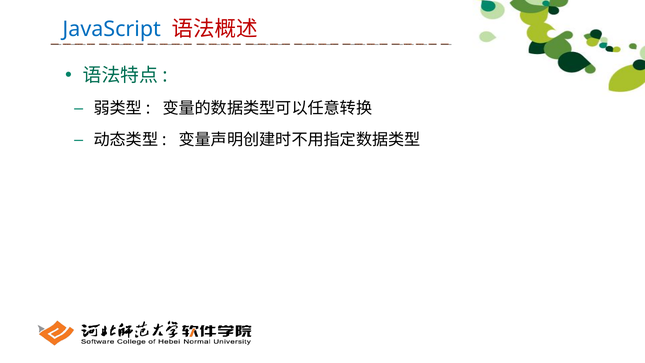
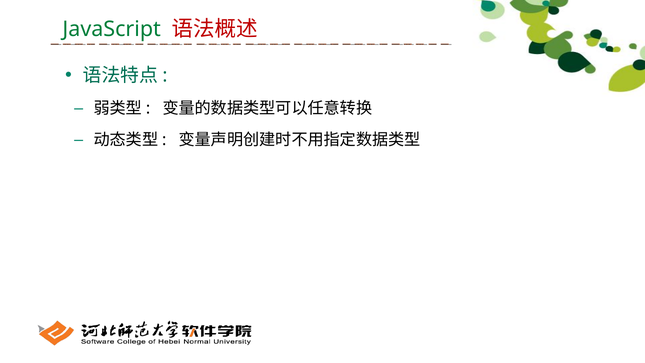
JavaScript colour: blue -> green
